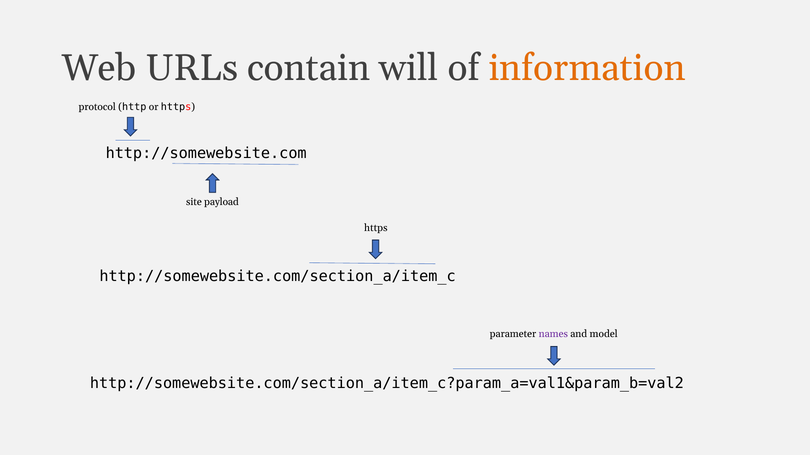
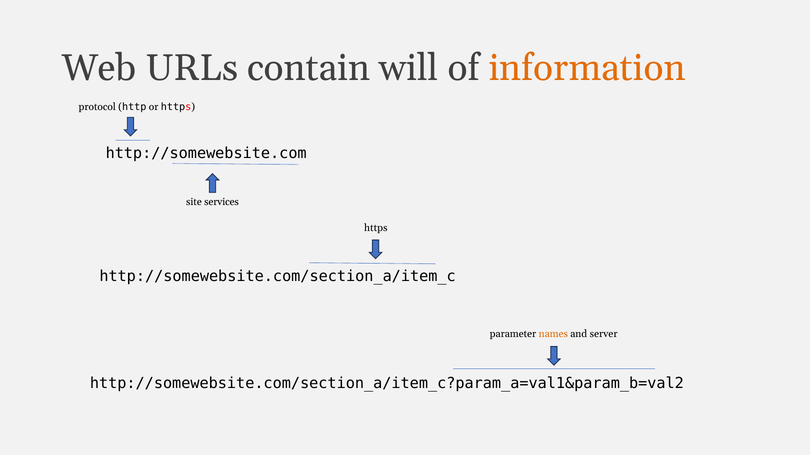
payload: payload -> services
names colour: purple -> orange
model: model -> server
